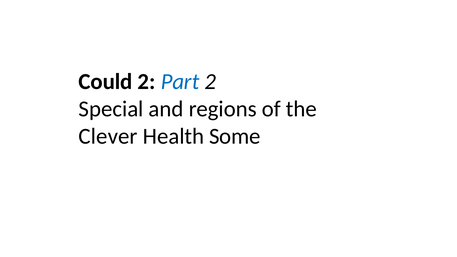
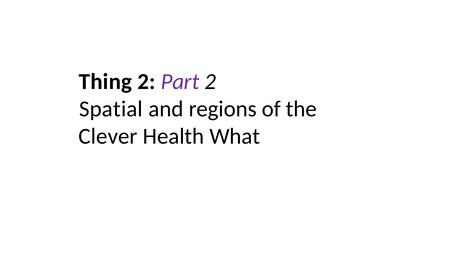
Could: Could -> Thing
Part colour: blue -> purple
Special: Special -> Spatial
Some: Some -> What
